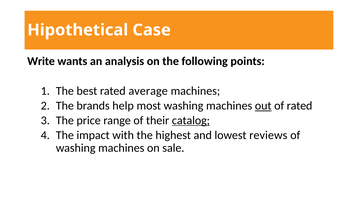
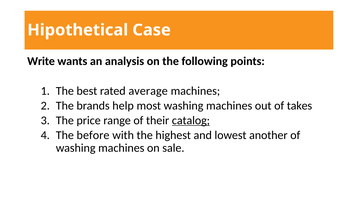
out underline: present -> none
of rated: rated -> takes
impact: impact -> before
reviews: reviews -> another
